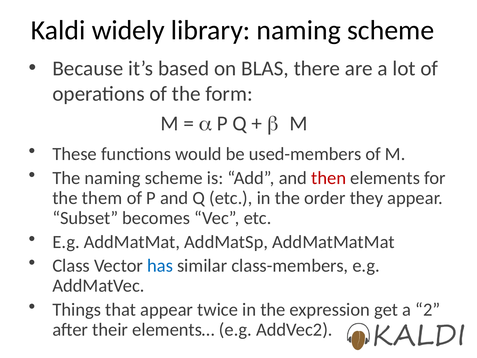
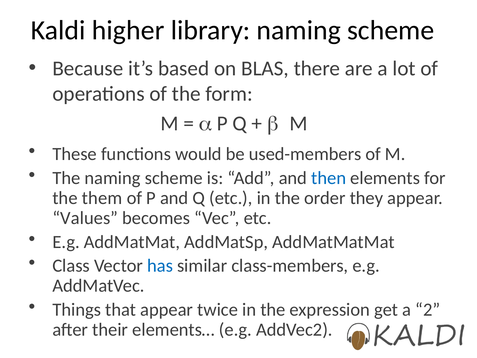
widely: widely -> higher
then colour: red -> blue
Subset: Subset -> Values
